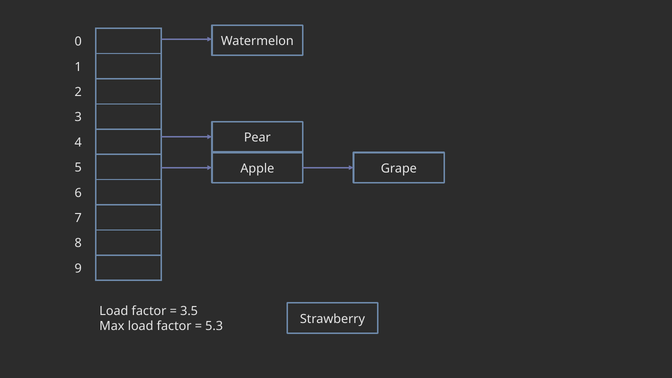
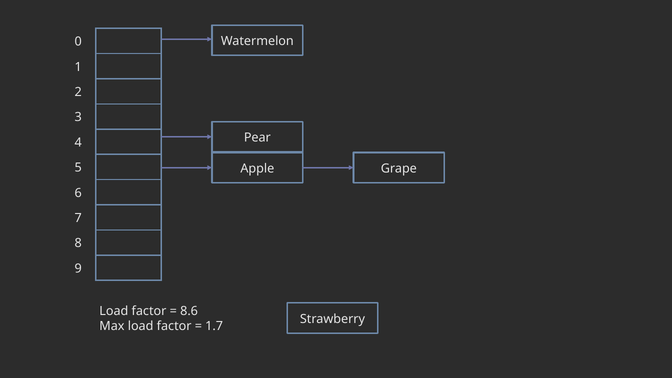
3.5: 3.5 -> 8.6
5.3: 5.3 -> 1.7
